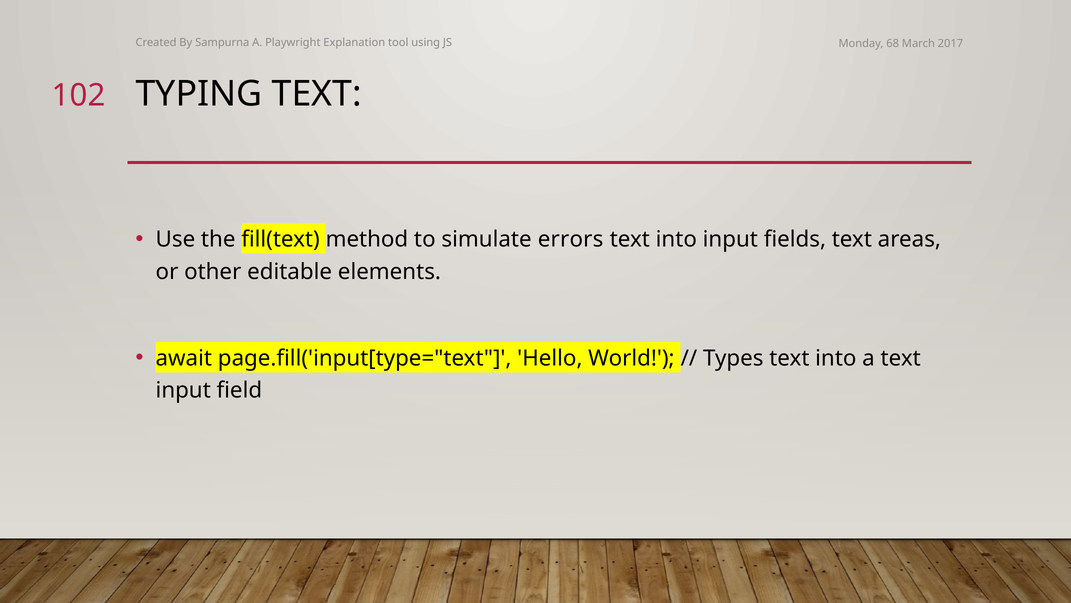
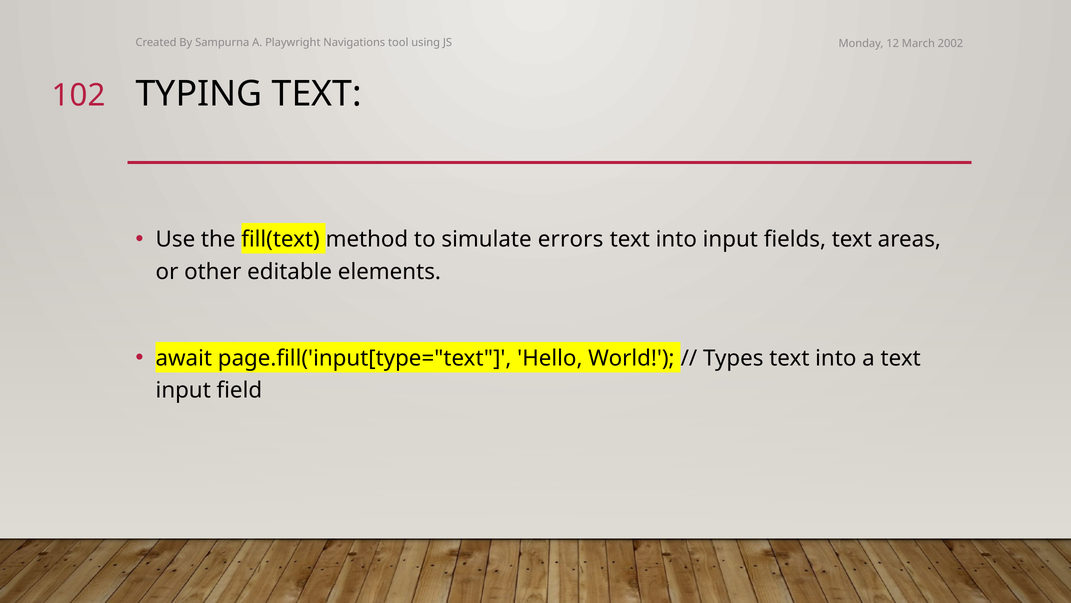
Explanation: Explanation -> Navigations
68: 68 -> 12
2017: 2017 -> 2002
